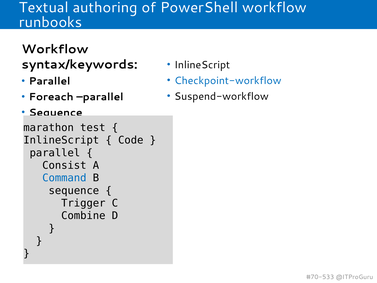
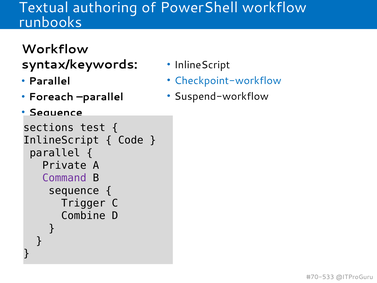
marathon: marathon -> sections
Consist: Consist -> Private
Command colour: blue -> purple
